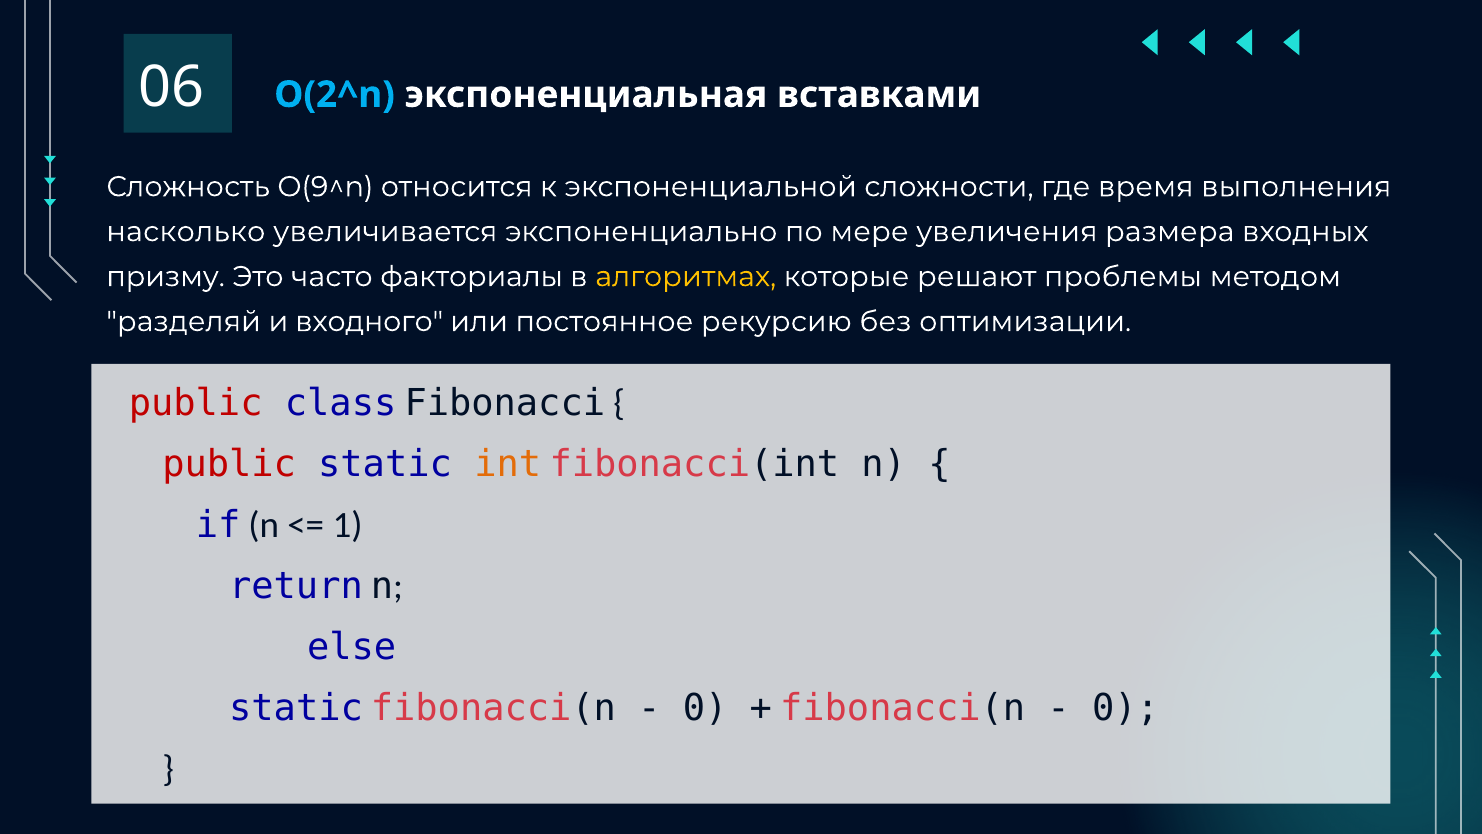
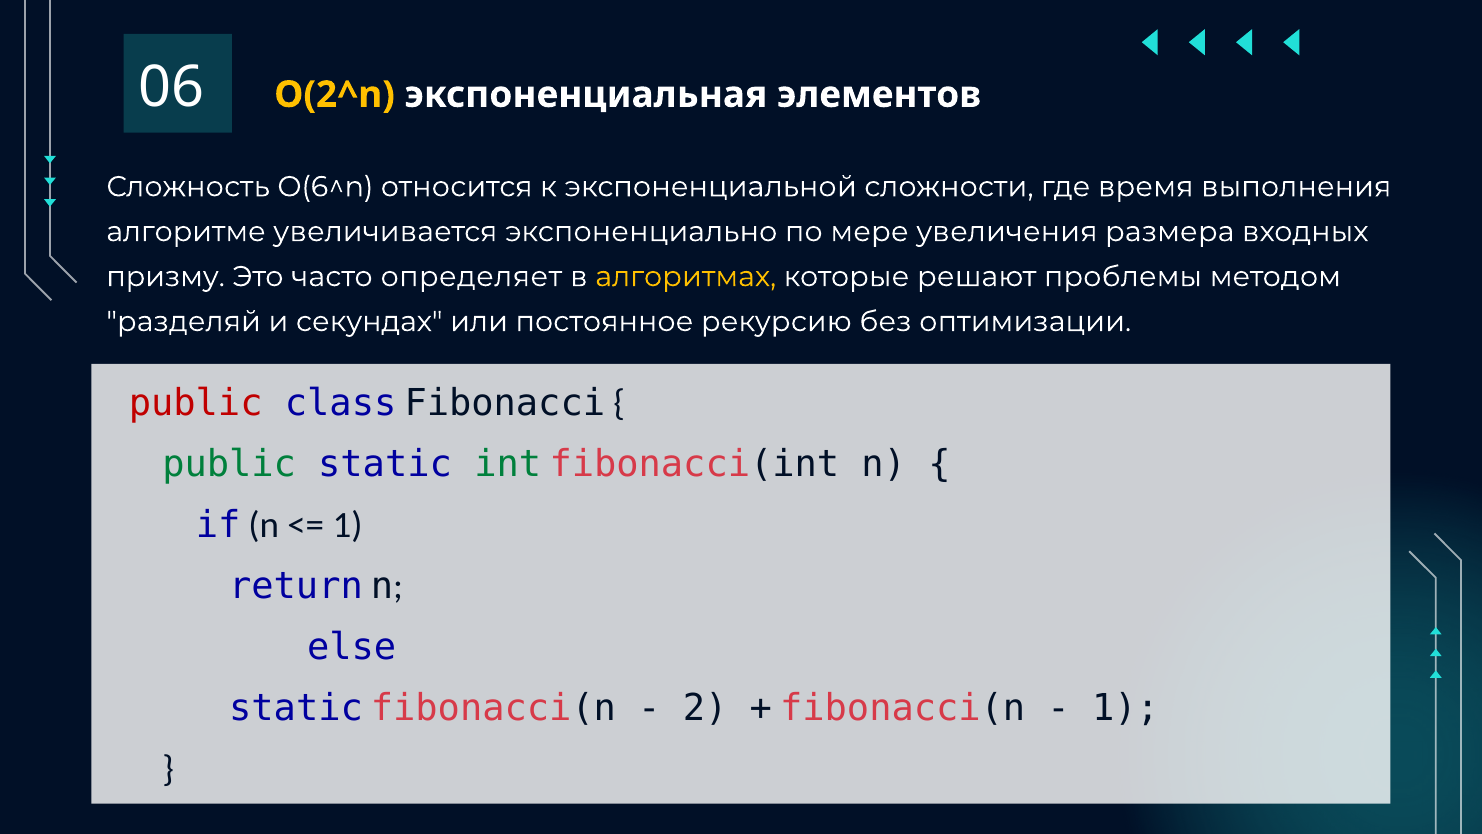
O(2^n colour: light blue -> yellow
вставками: вставками -> элементов
O(9^n: O(9^n -> O(6^n
насколько: насколько -> алгоритме
факториалы: факториалы -> определяет
входного: входного -> секундах
public at (229, 464) colour: red -> green
int colour: orange -> green
0 at (705, 708): 0 -> 2
0 at (1126, 708): 0 -> 1
